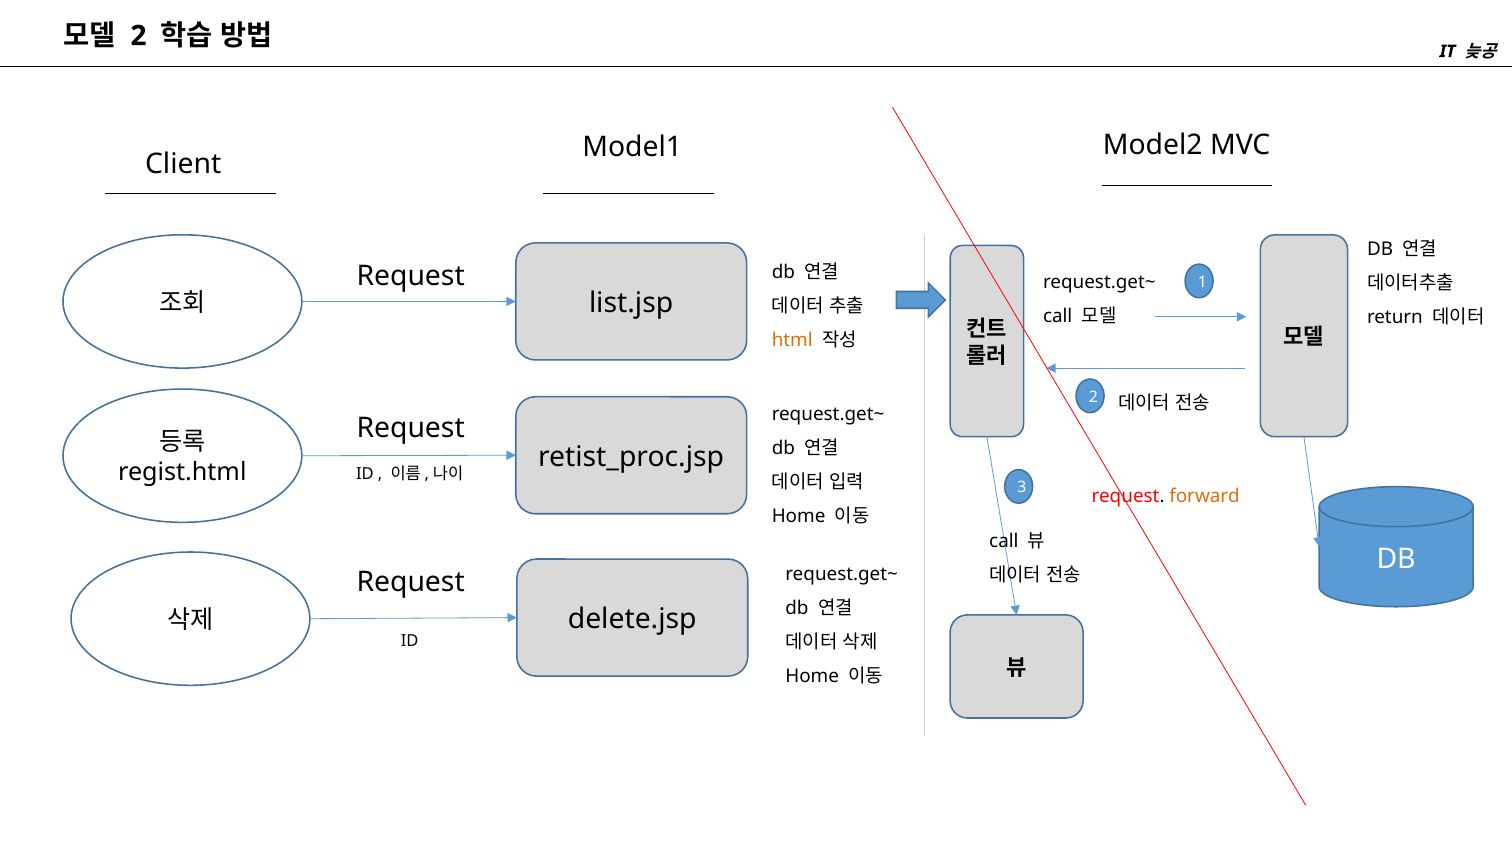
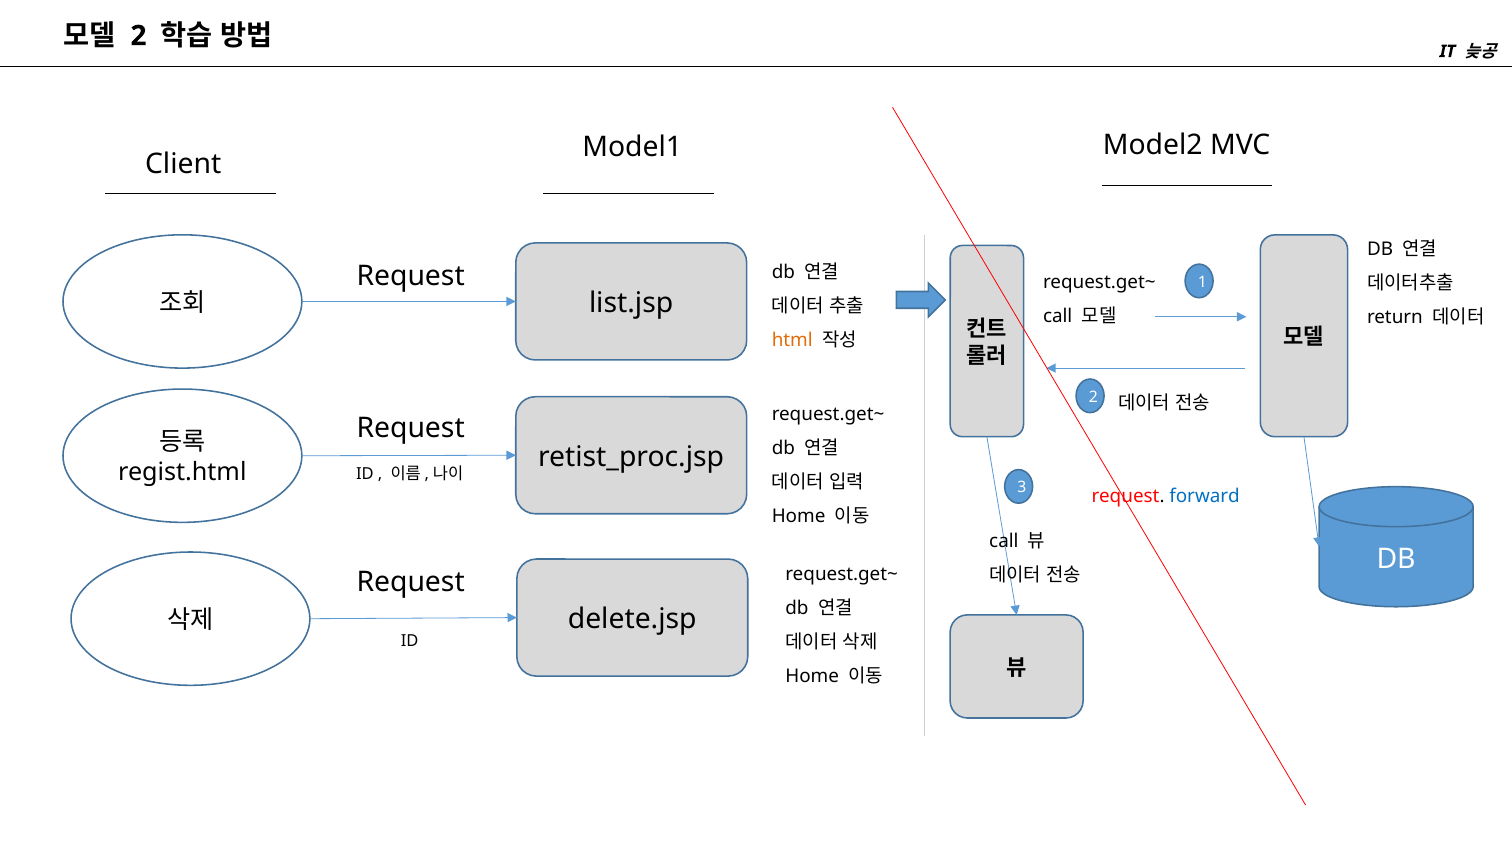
forward colour: orange -> blue
